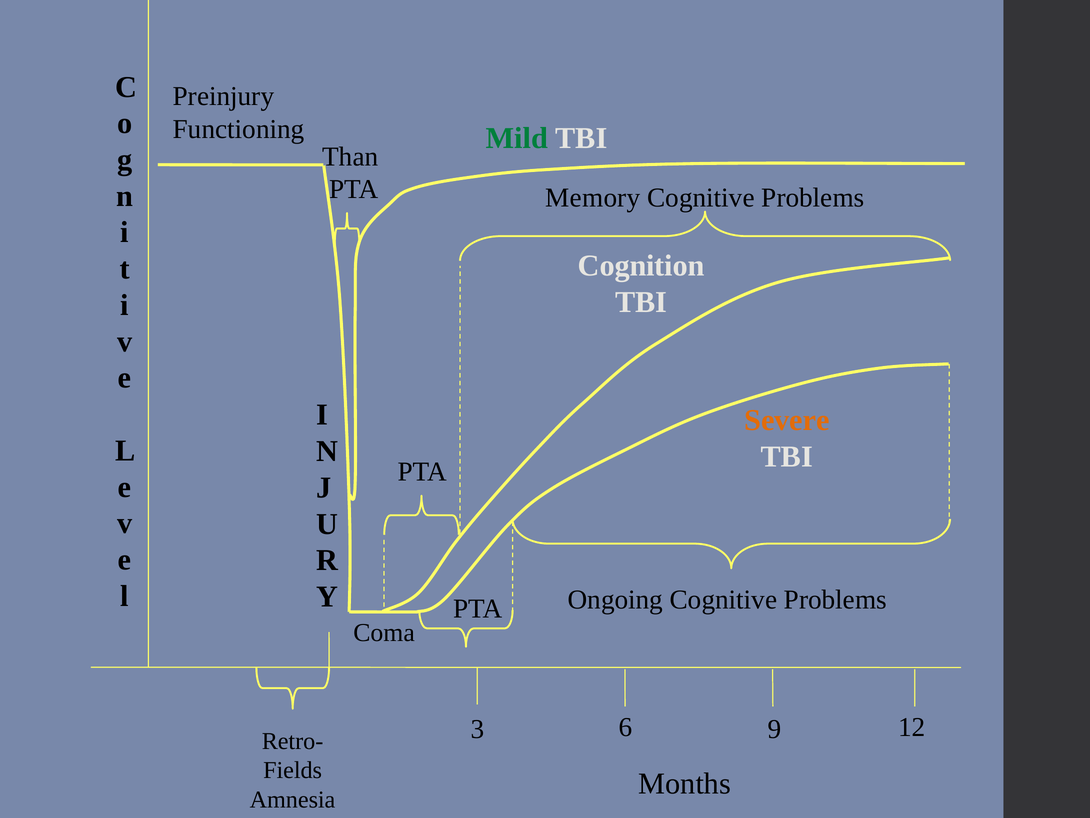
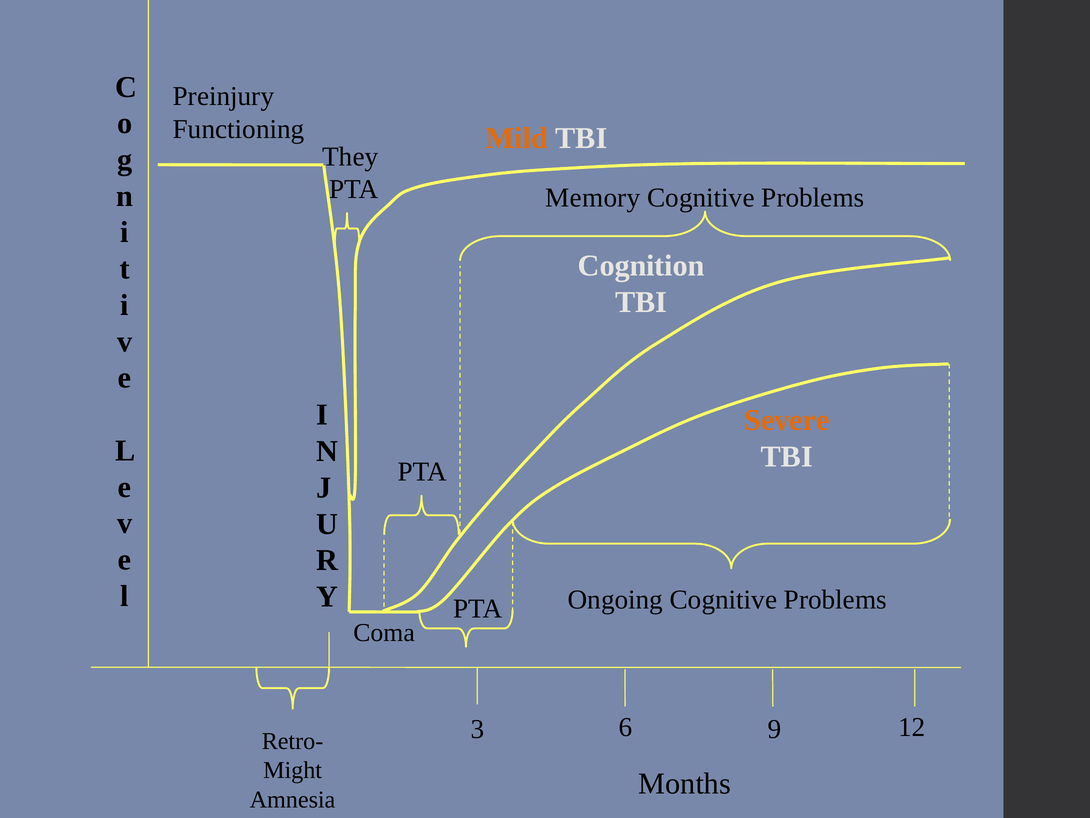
Mild colour: green -> orange
Than: Than -> They
Fields: Fields -> Might
